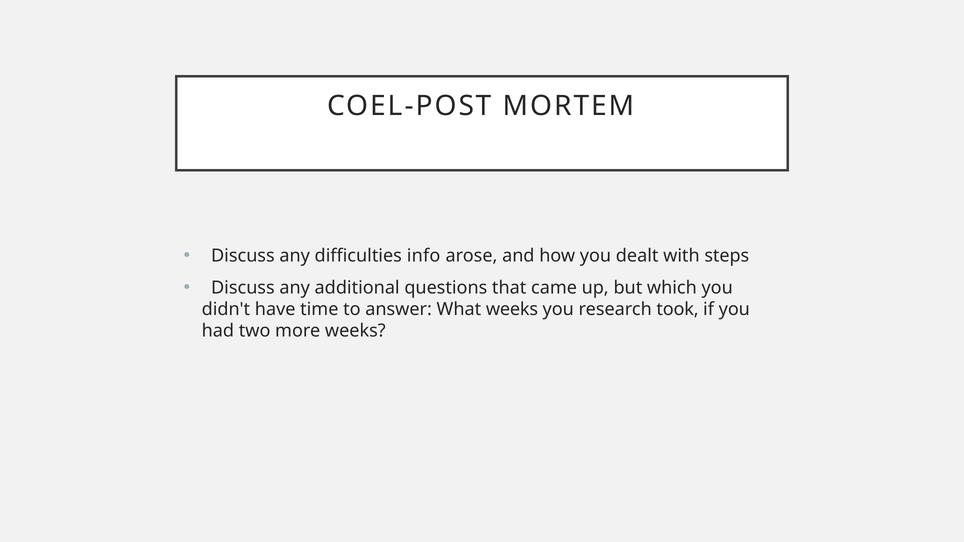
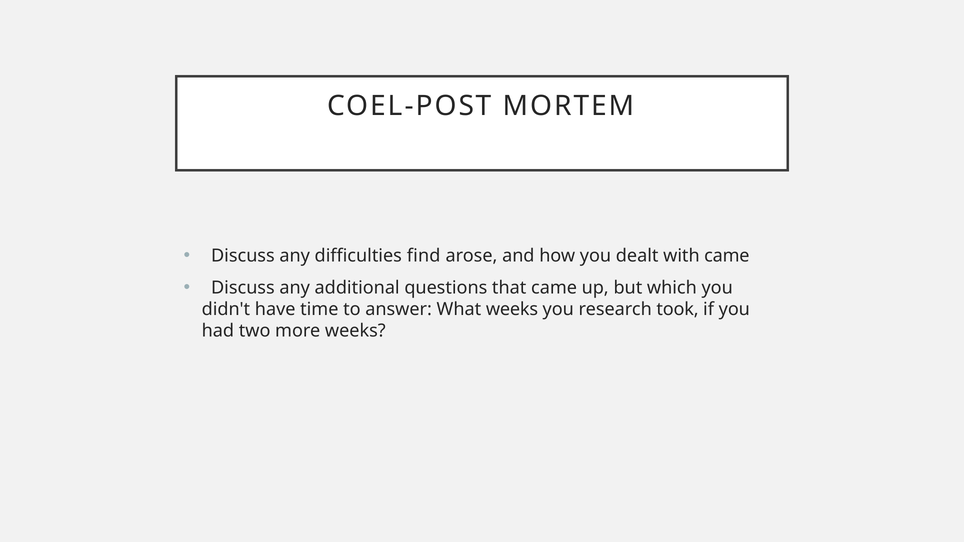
info: info -> find
with steps: steps -> came
